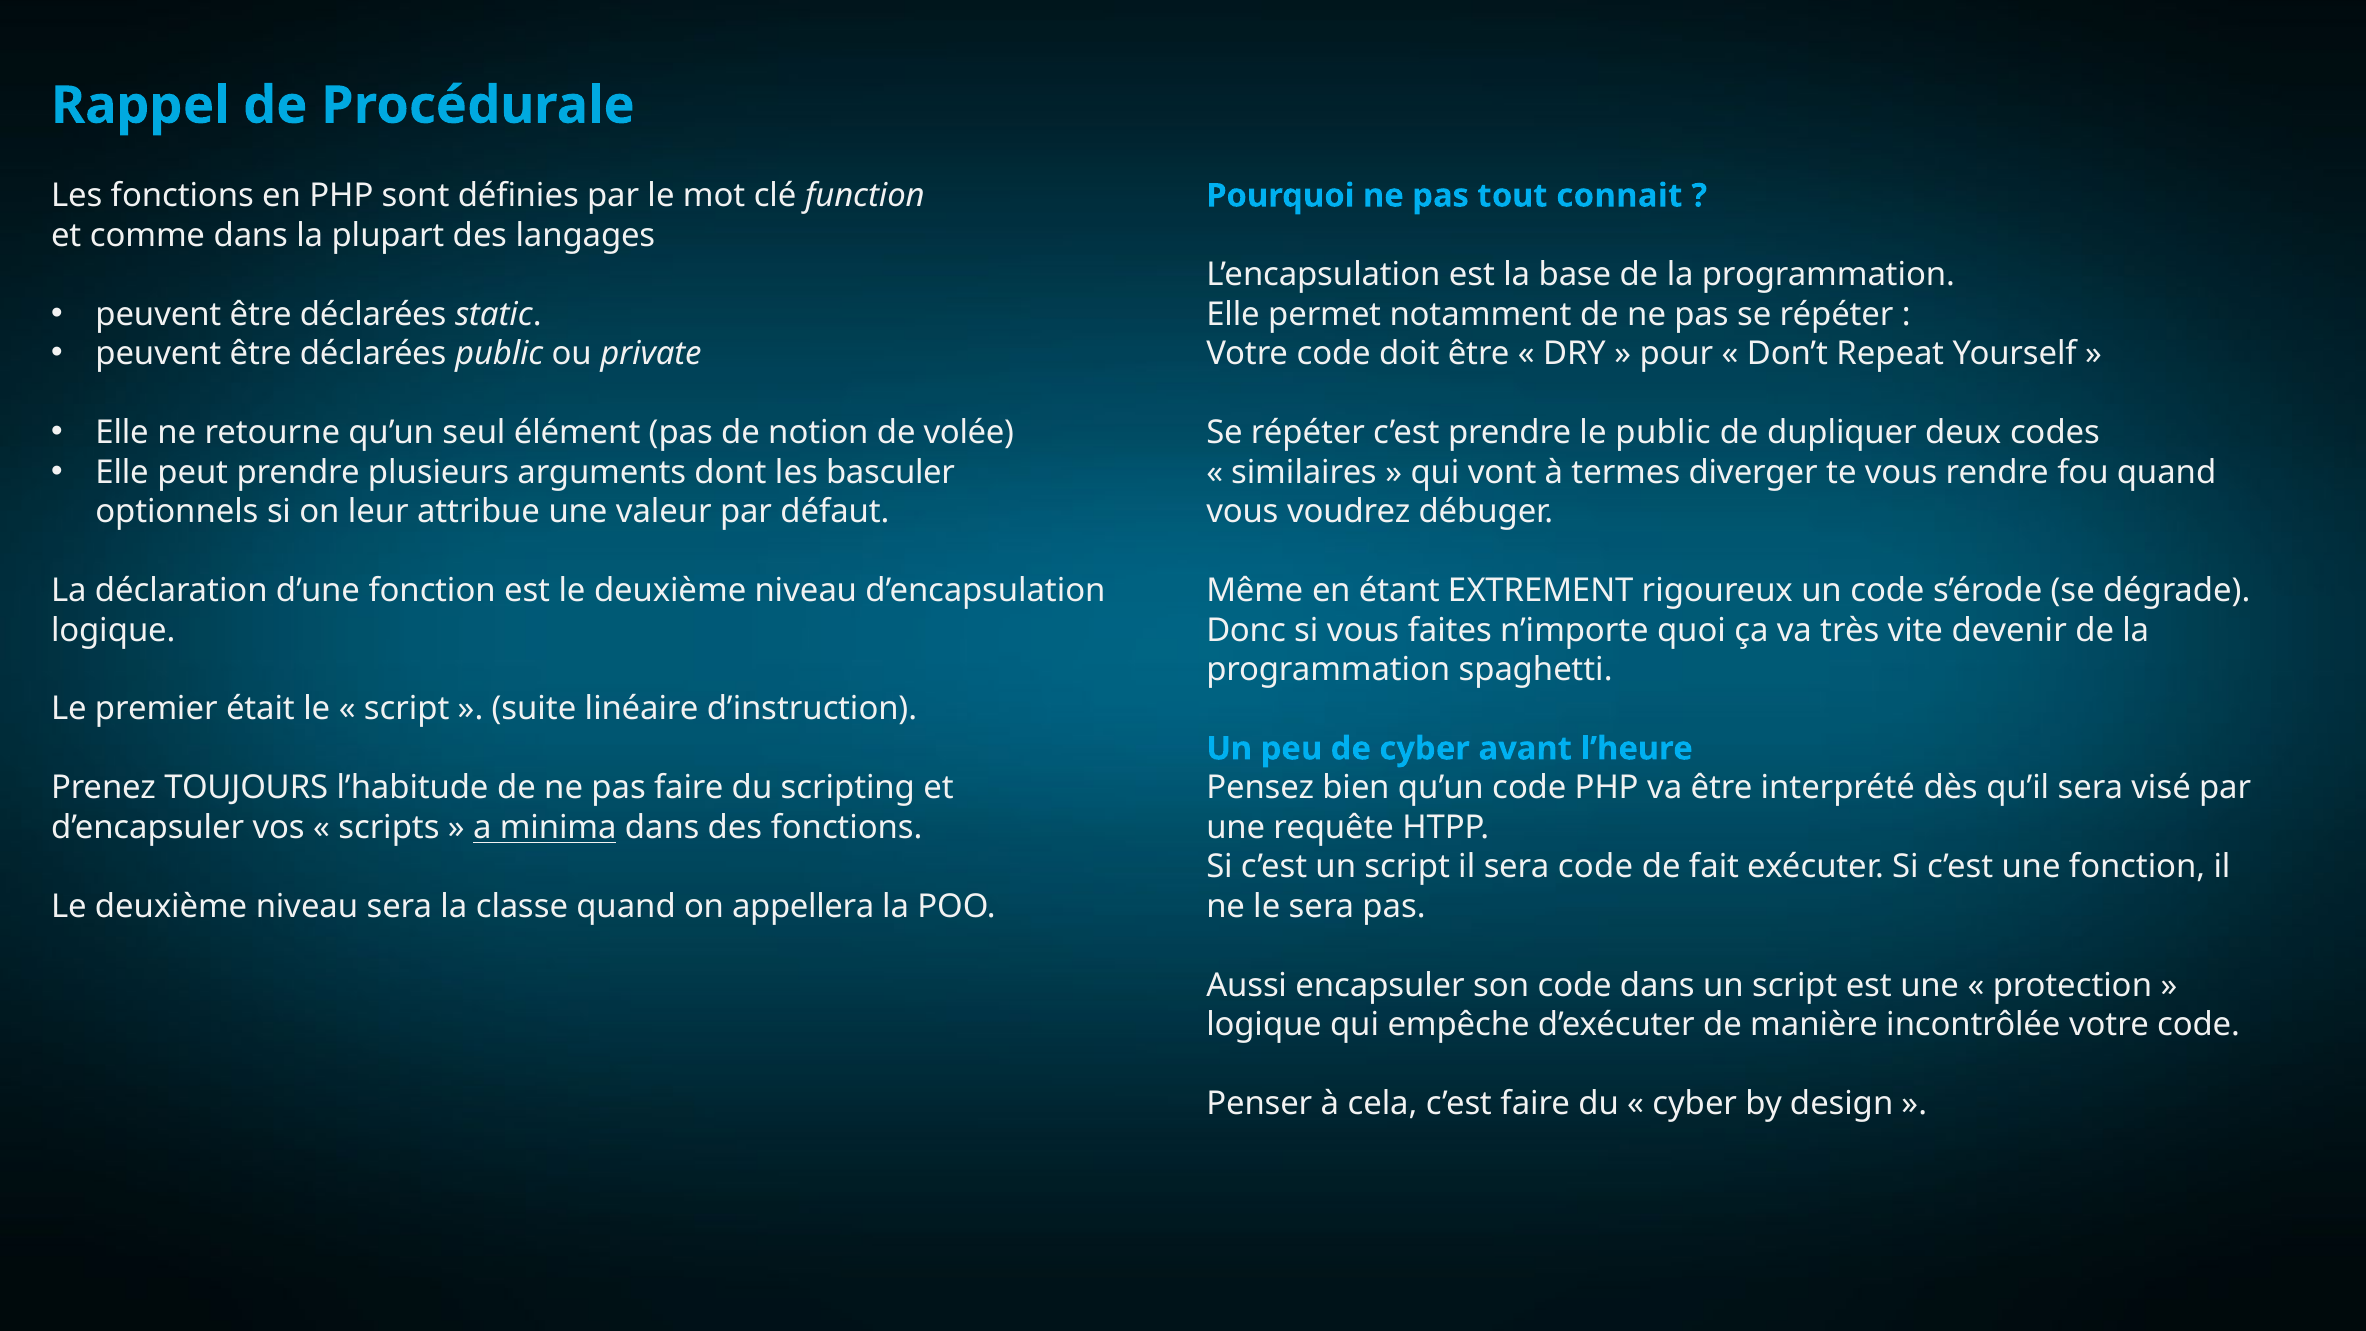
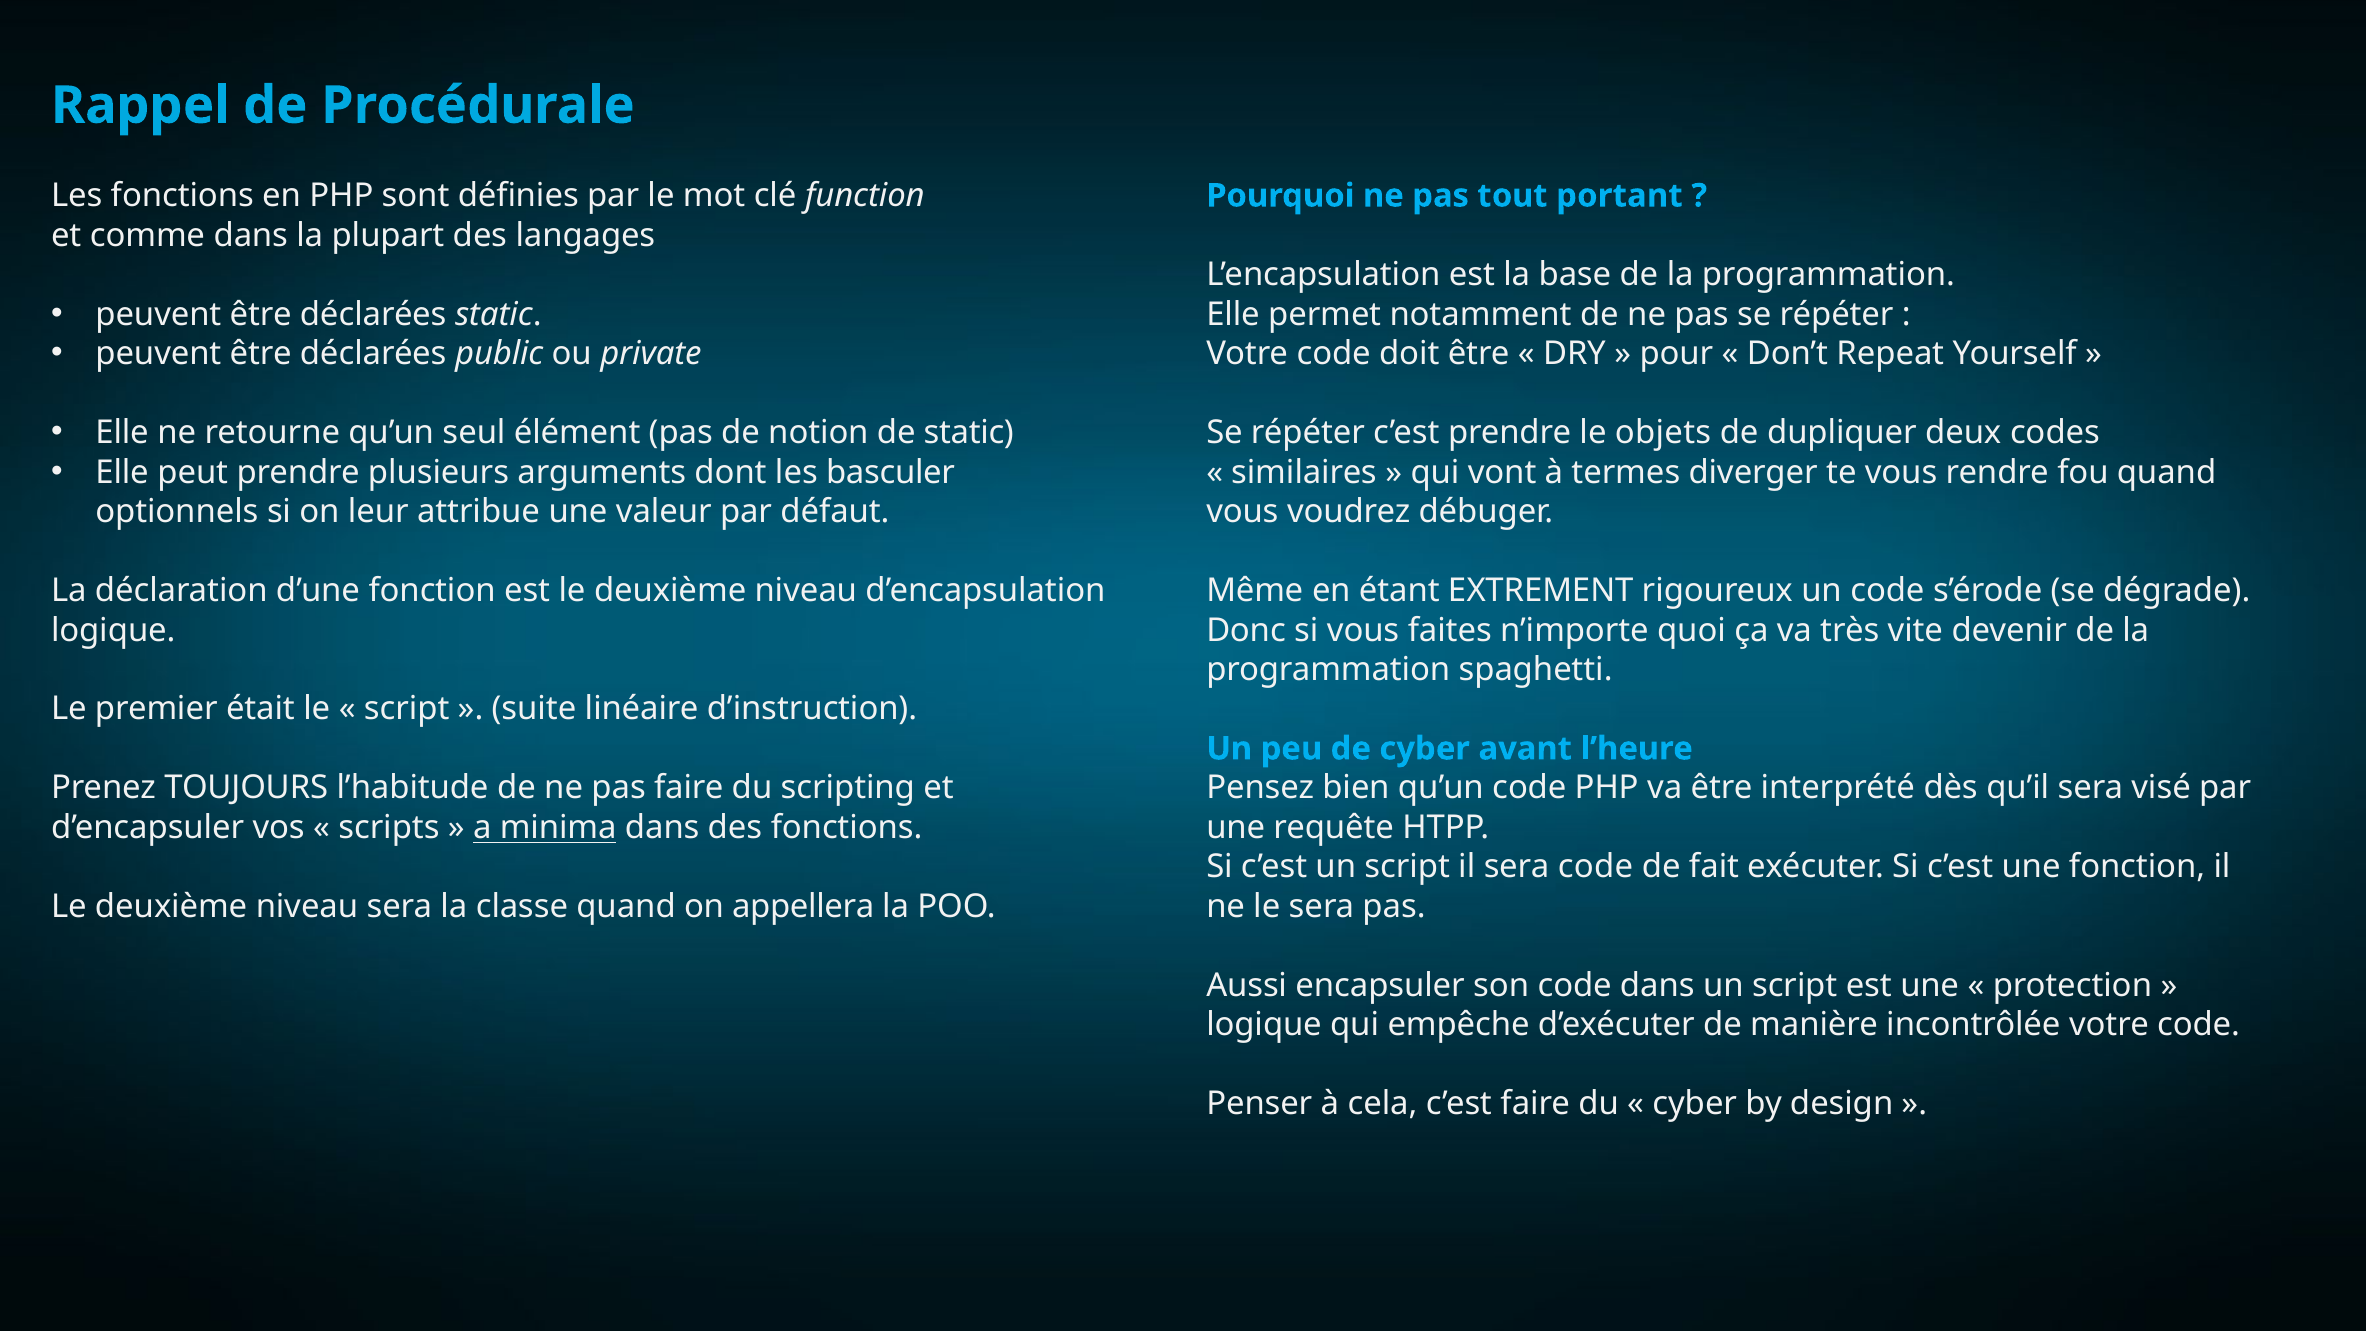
connait: connait -> portant
de volée: volée -> static
le public: public -> objets
